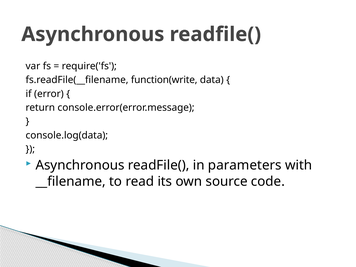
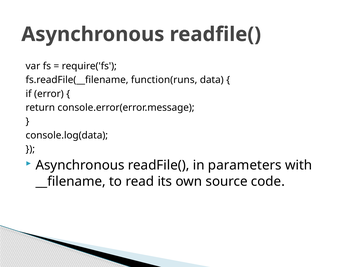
function(write: function(write -> function(runs
